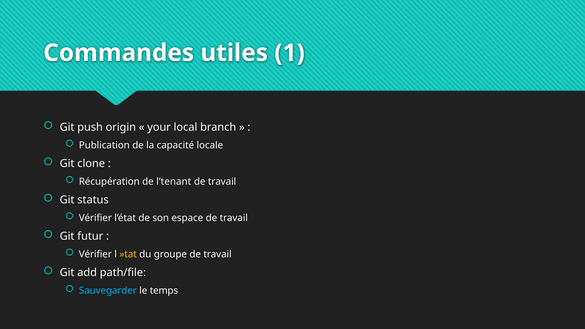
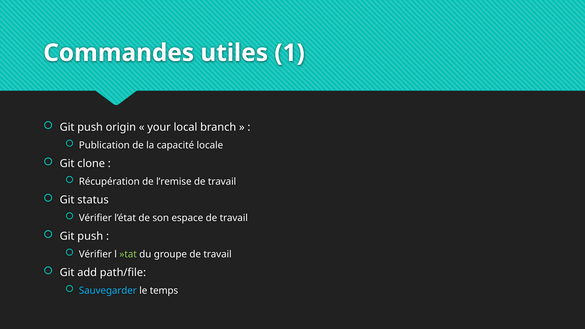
l’tenant: l’tenant -> l’remise
futur at (90, 236): futur -> push
»tat colour: yellow -> light green
